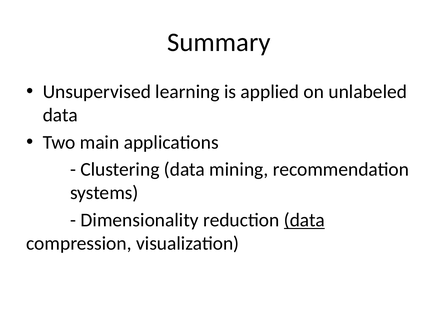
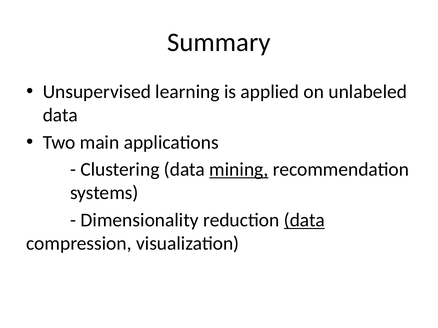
mining underline: none -> present
